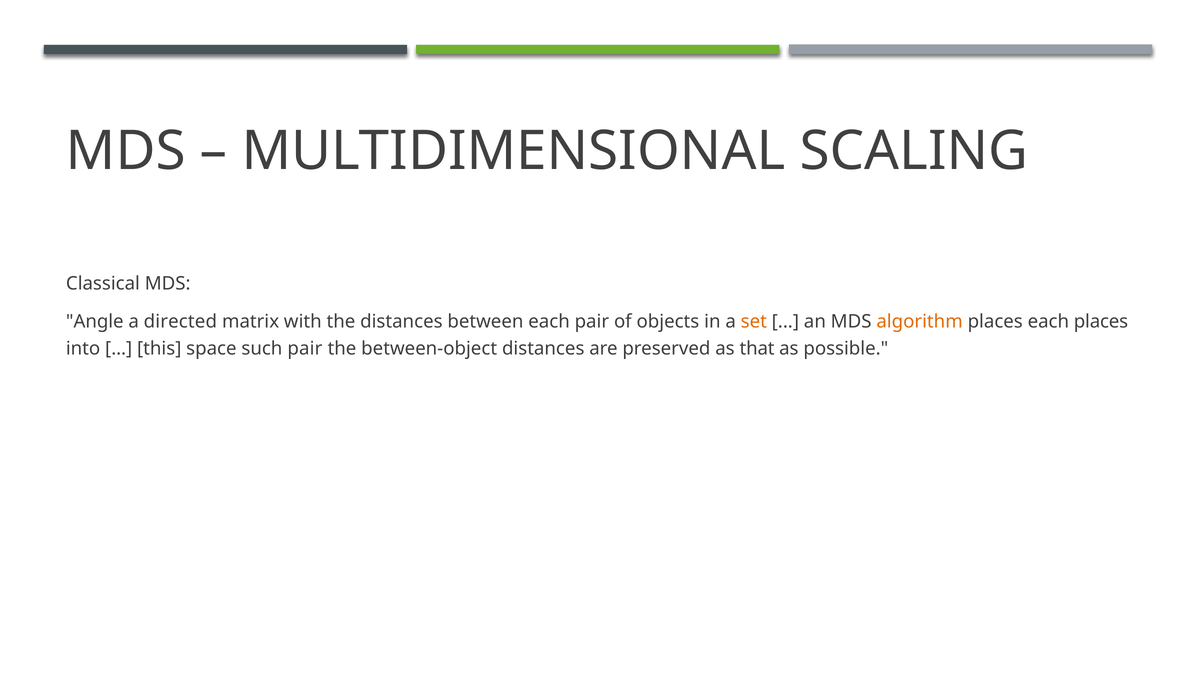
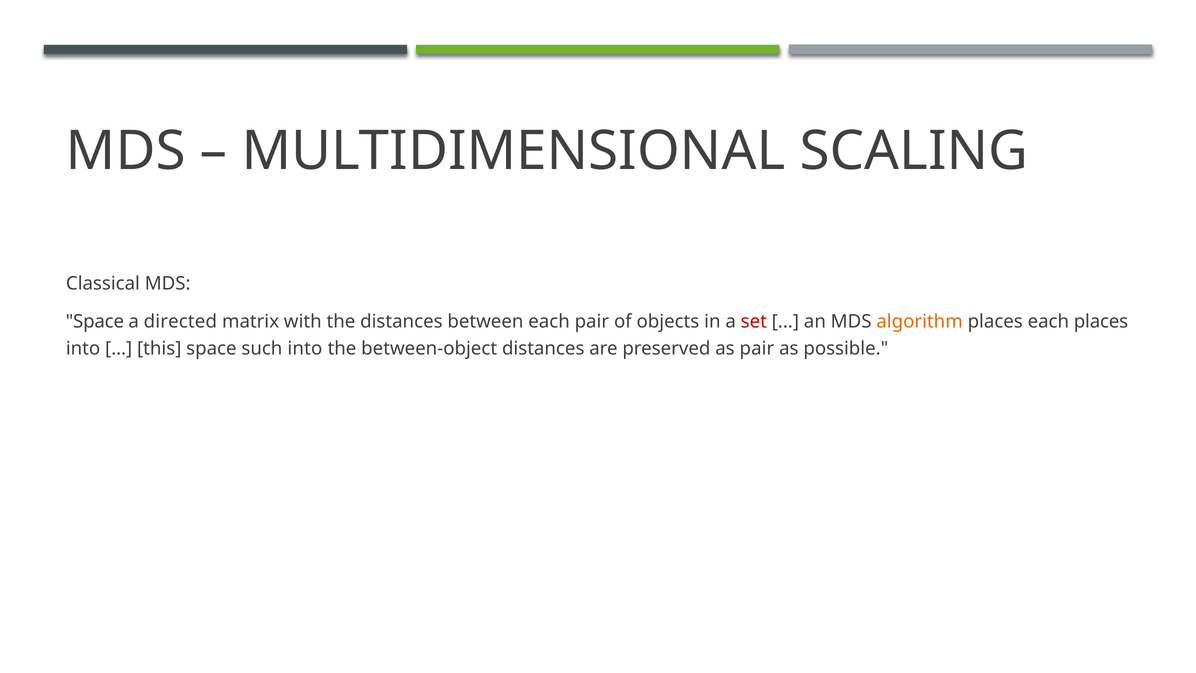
Angle at (95, 322): Angle -> Space
set colour: orange -> red
such pair: pair -> into
as that: that -> pair
